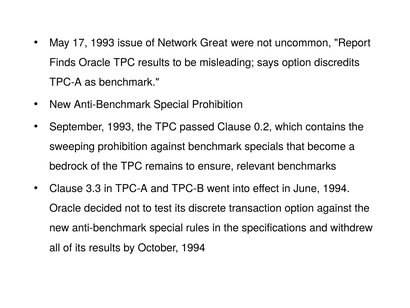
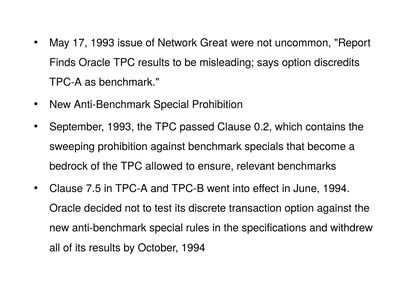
remains: remains -> allowed
3.3: 3.3 -> 7.5
